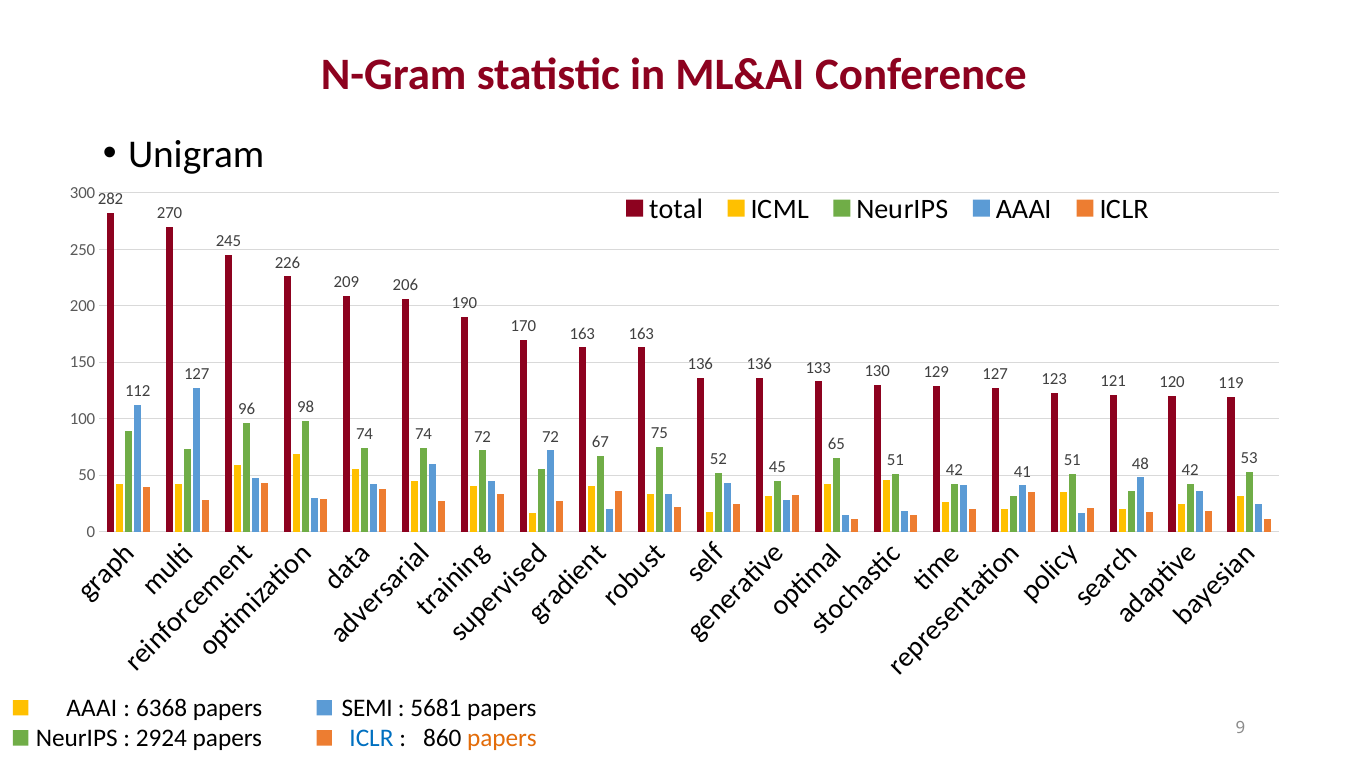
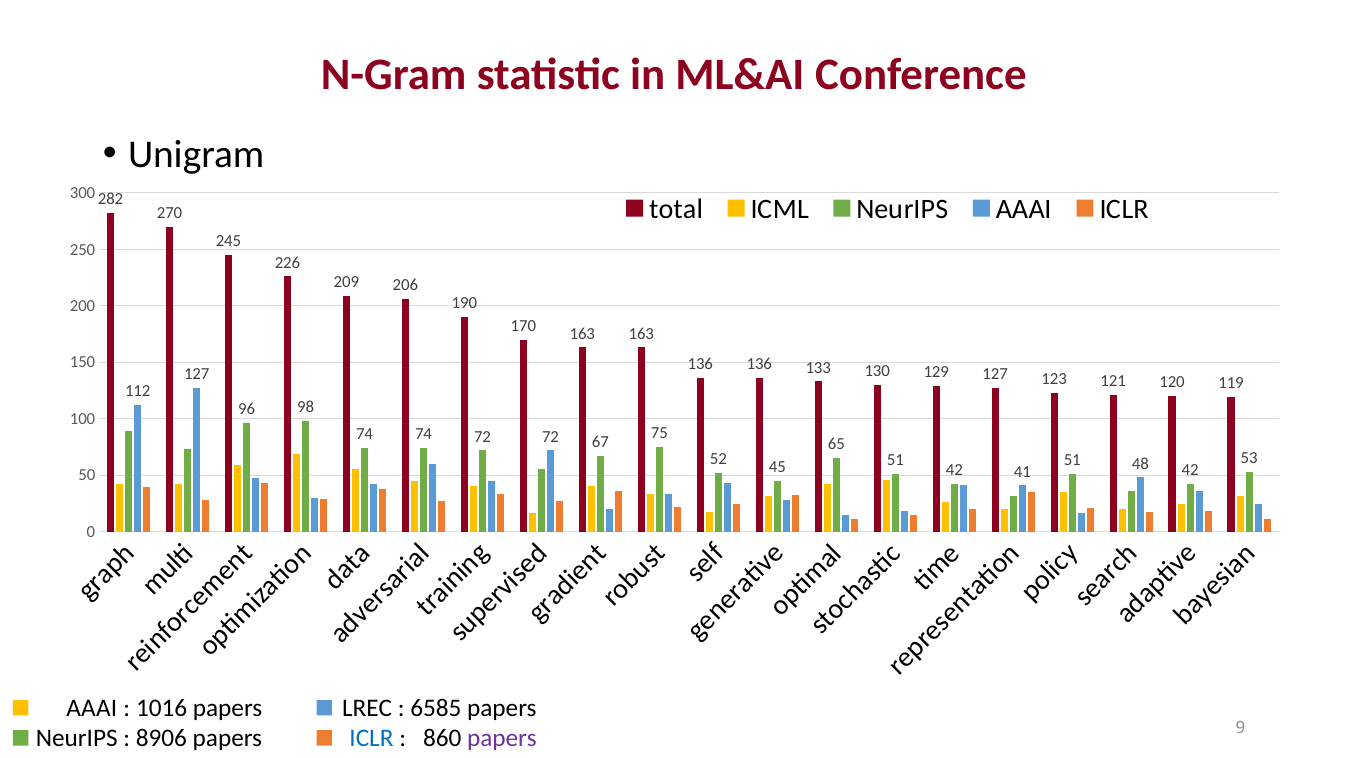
6368: 6368 -> 1016
SEMI: SEMI -> LREC
5681: 5681 -> 6585
2924: 2924 -> 8906
papers at (502, 739) colour: orange -> purple
